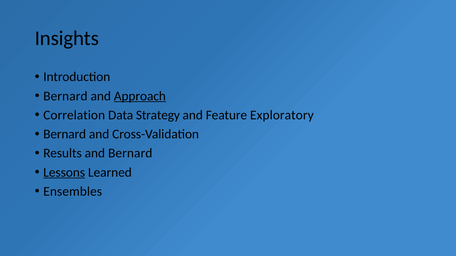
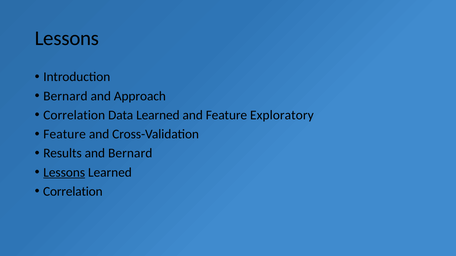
Insights at (67, 38): Insights -> Lessons
Approach underline: present -> none
Data Strategy: Strategy -> Learned
Bernard at (65, 134): Bernard -> Feature
Ensembles at (73, 192): Ensembles -> Correlation
